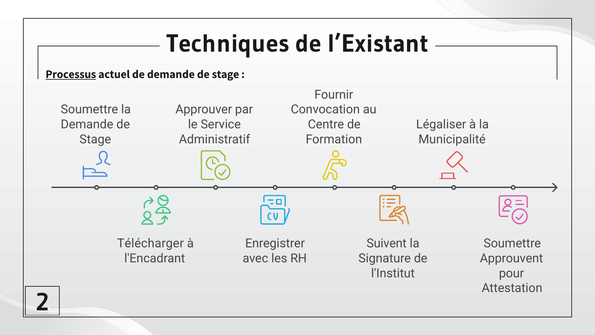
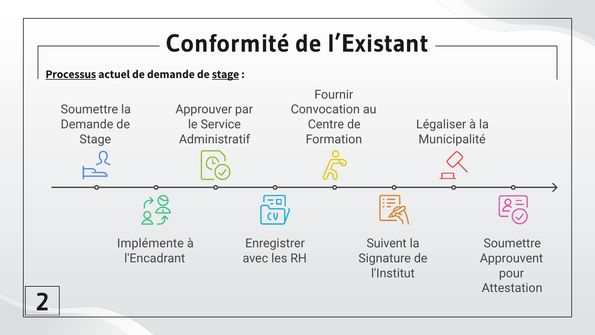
Techniques: Techniques -> Conformité
stage at (226, 74) underline: none -> present
Télécharger: Télécharger -> Implémente
